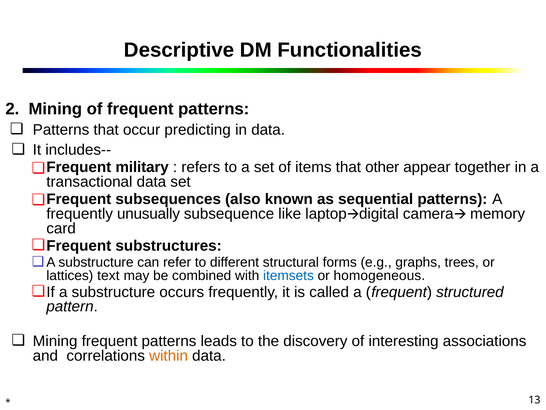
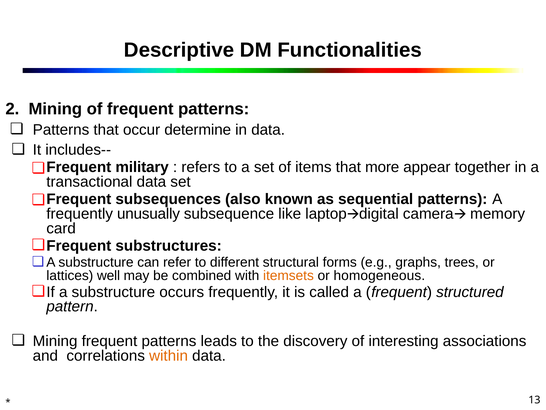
predicting: predicting -> determine
other: other -> more
text: text -> well
itemsets colour: blue -> orange
